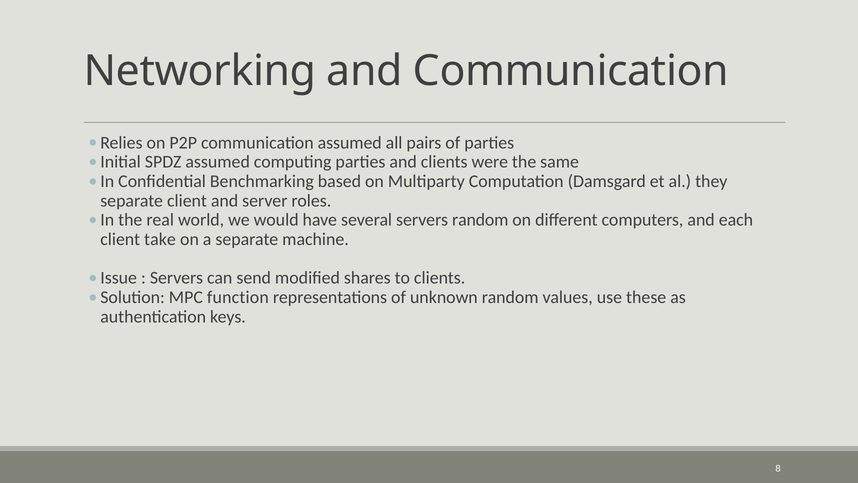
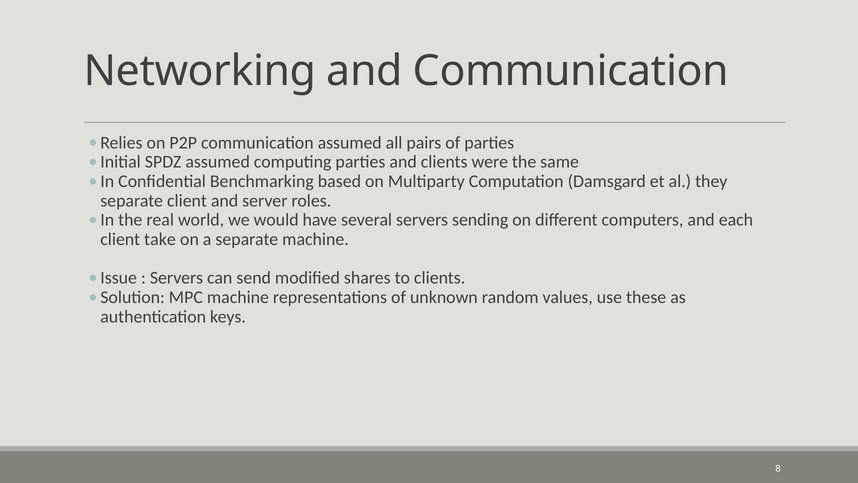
servers random: random -> sending
MPC function: function -> machine
